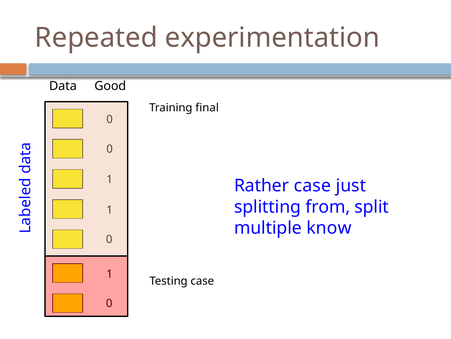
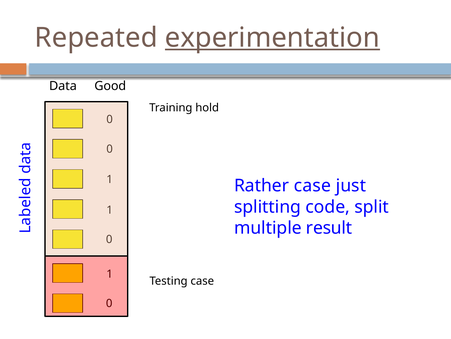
experimentation underline: none -> present
final: final -> hold
from: from -> code
know: know -> result
